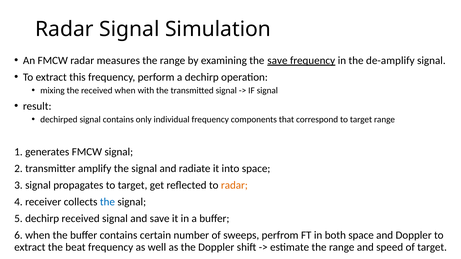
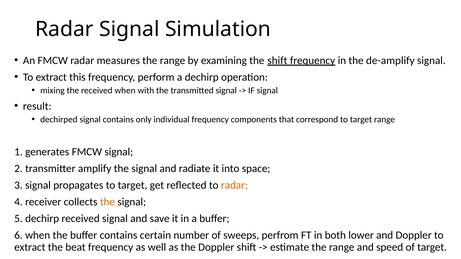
the save: save -> shift
the at (107, 202) colour: blue -> orange
both space: space -> lower
